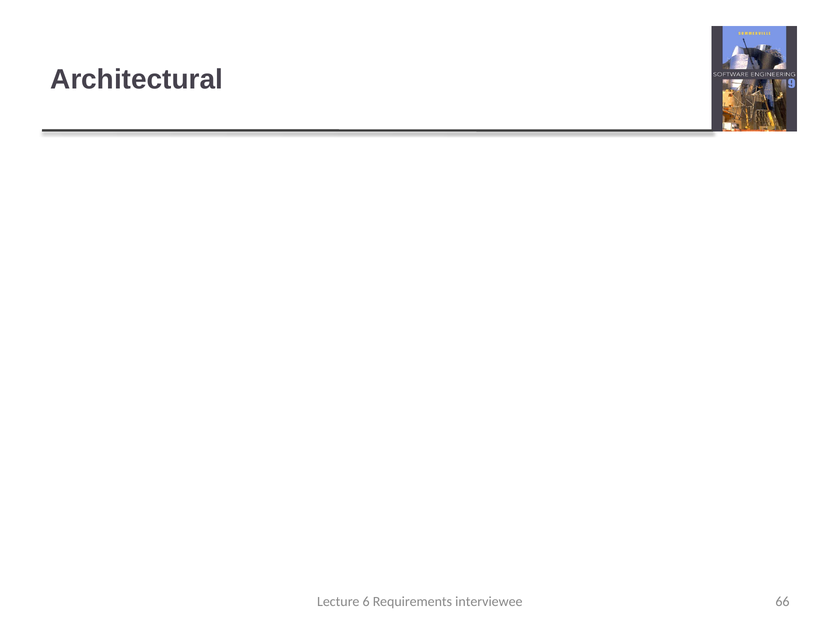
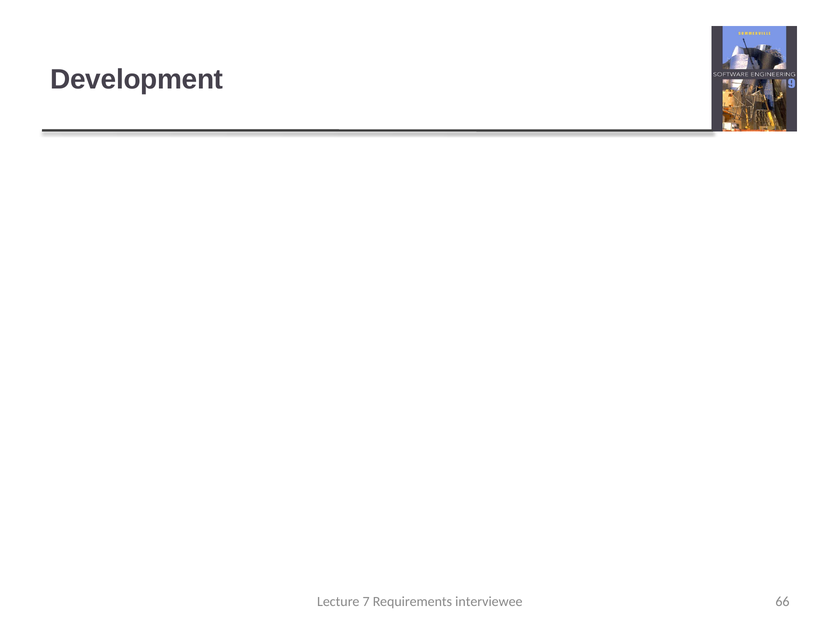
Architectural: Architectural -> Development
6: 6 -> 7
